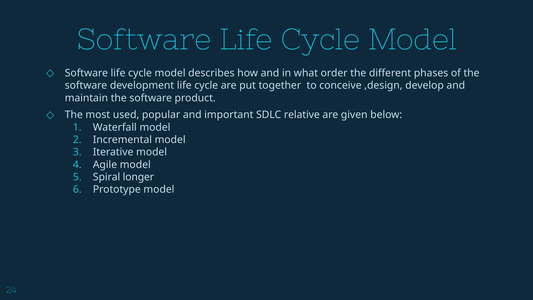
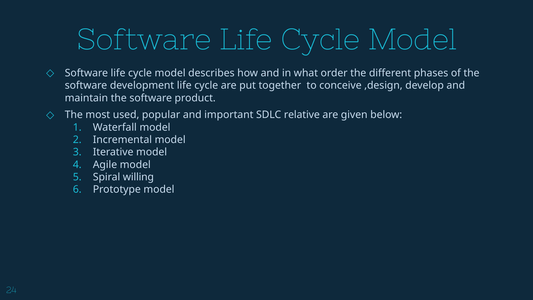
longer: longer -> willing
